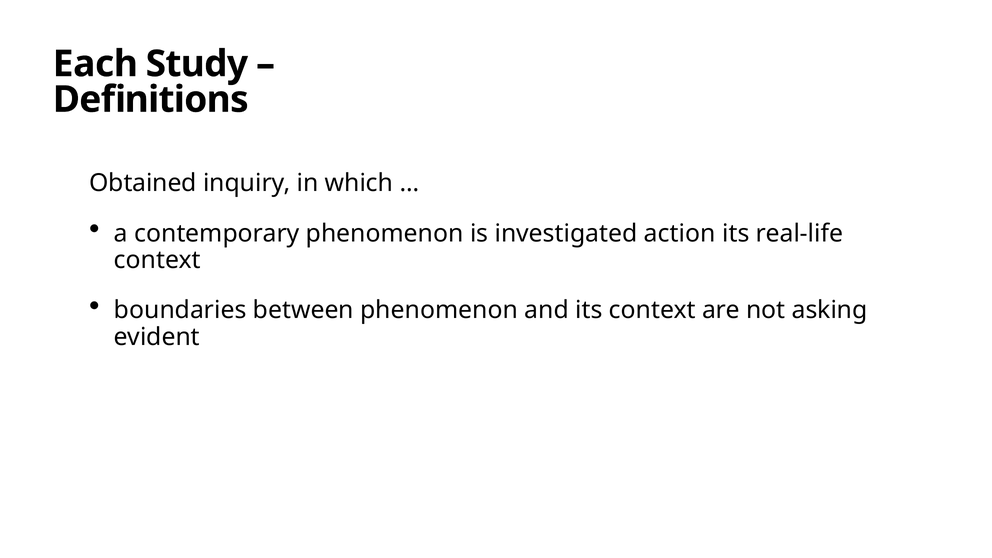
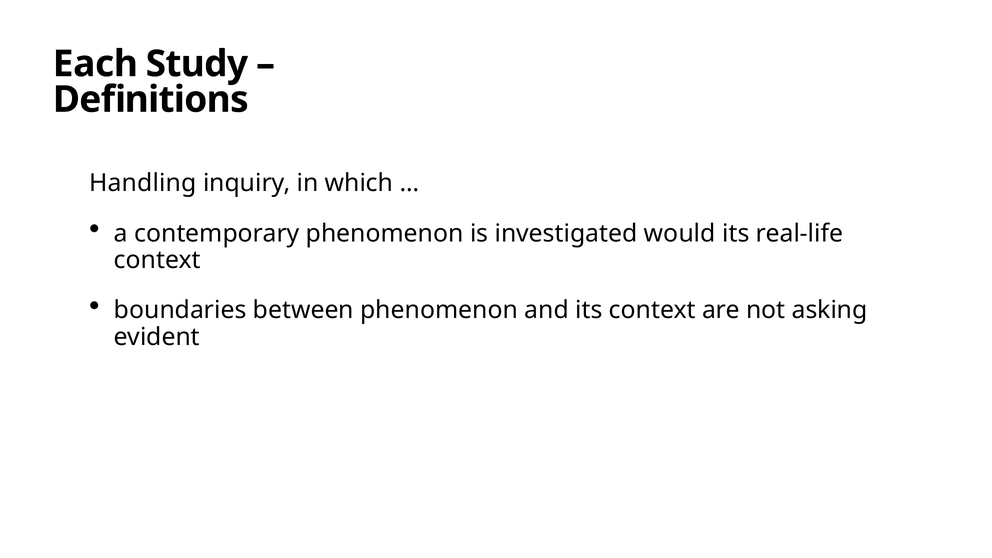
Obtained: Obtained -> Handling
action: action -> would
